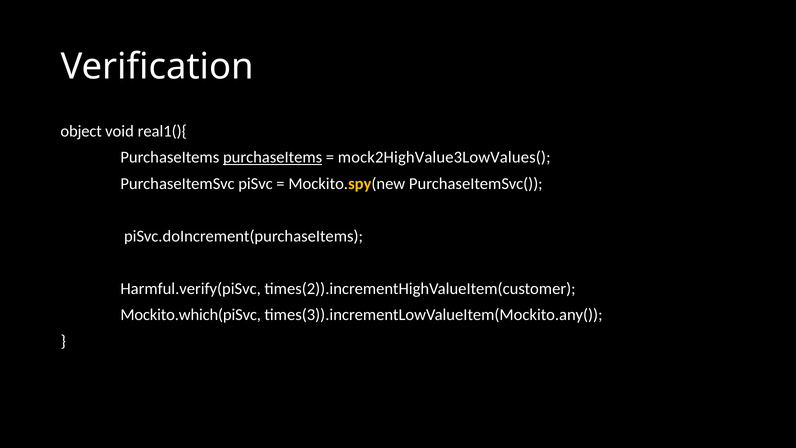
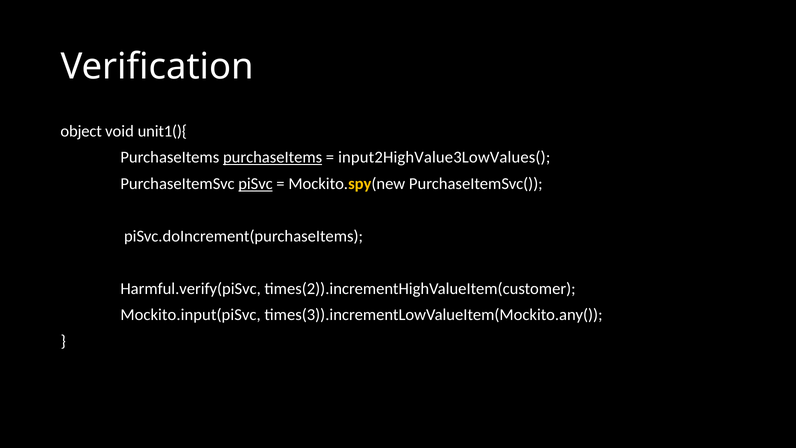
real1(){: real1(){ -> unit1(){
mock2HighValue3LowValues(: mock2HighValue3LowValues( -> input2HighValue3LowValues(
piSvc underline: none -> present
Mockito.which(piSvc: Mockito.which(piSvc -> Mockito.input(piSvc
